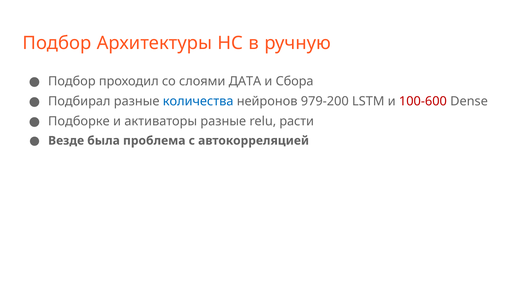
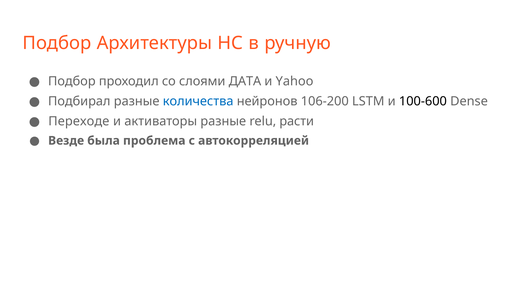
Сбора: Сбора -> Yahoo
979-200: 979-200 -> 106-200
100-600 colour: red -> black
Подборке: Подборке -> Переходе
